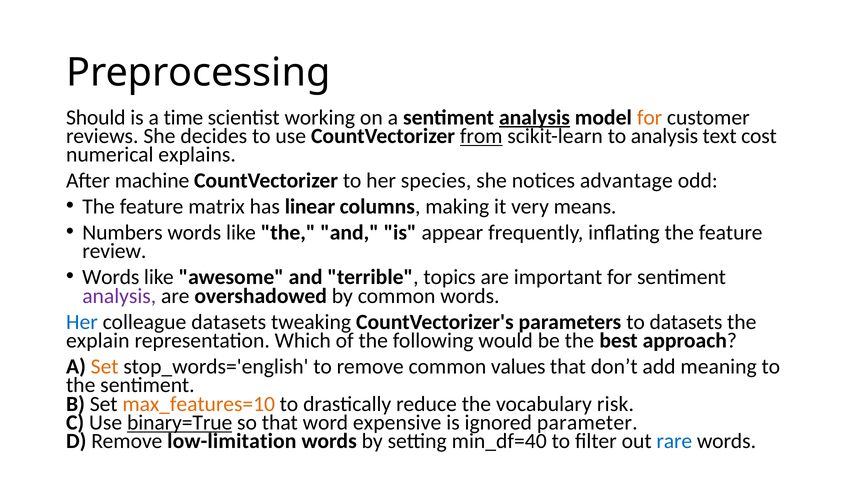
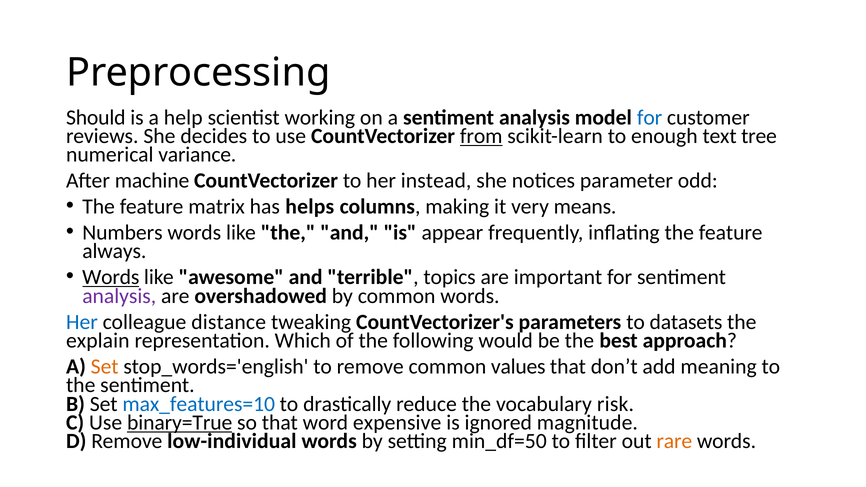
time: time -> help
analysis at (534, 117) underline: present -> none
for at (650, 117) colour: orange -> blue
to analysis: analysis -> enough
cost: cost -> tree
explains: explains -> variance
species: species -> instead
advantage: advantage -> parameter
linear: linear -> helps
review: review -> always
Words at (111, 277) underline: none -> present
colleague datasets: datasets -> distance
max_features=10 colour: orange -> blue
parameter: parameter -> magnitude
low-limitation: low-limitation -> low-individual
min_df=40: min_df=40 -> min_df=50
rare colour: blue -> orange
